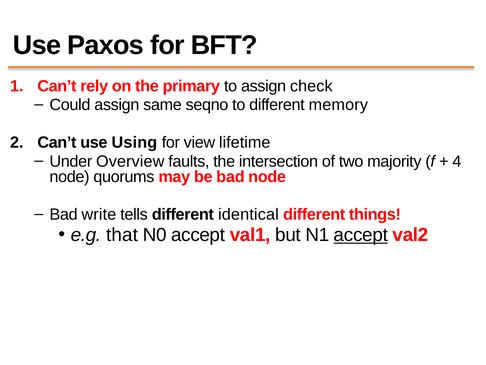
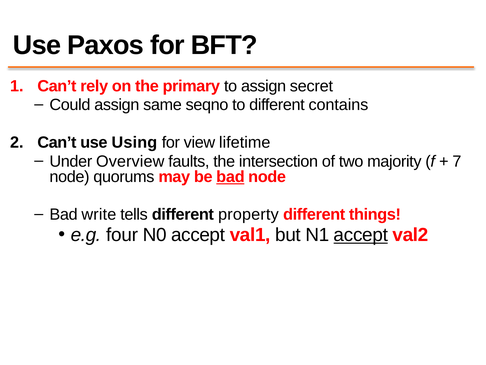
check: check -> secret
memory: memory -> contains
4: 4 -> 7
bad at (230, 177) underline: none -> present
identical: identical -> property
that: that -> four
